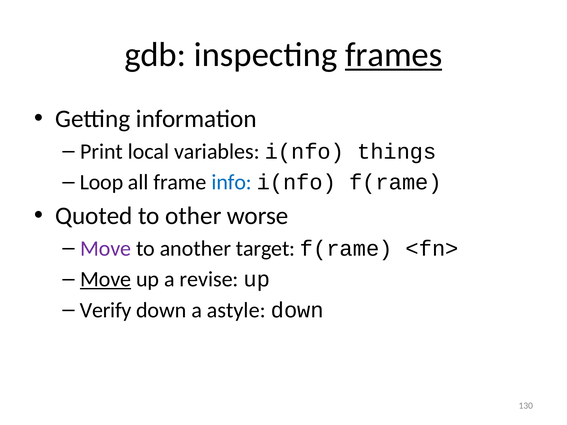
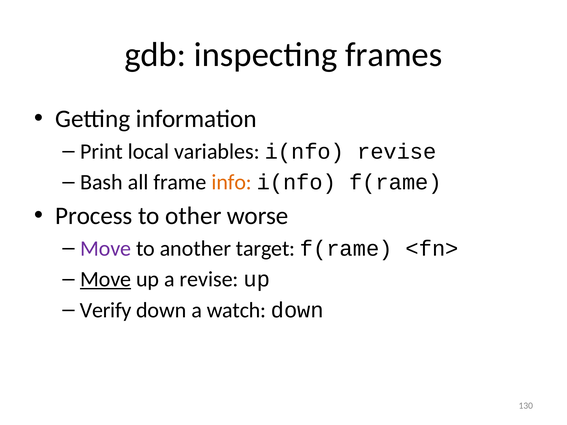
frames underline: present -> none
i(nfo things: things -> revise
Loop: Loop -> Bash
info colour: blue -> orange
Quoted: Quoted -> Process
astyle: astyle -> watch
